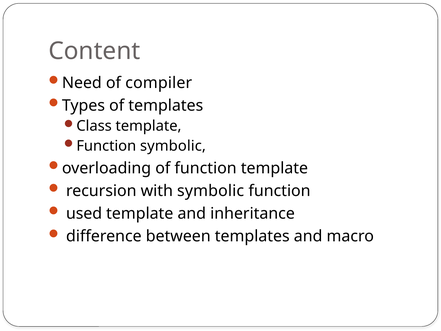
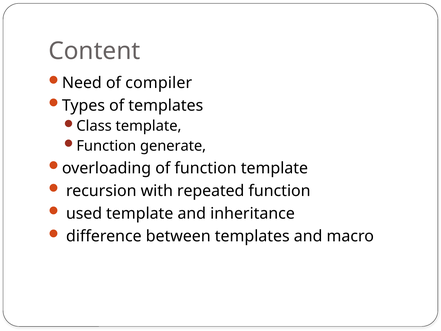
Function symbolic: symbolic -> generate
with symbolic: symbolic -> repeated
